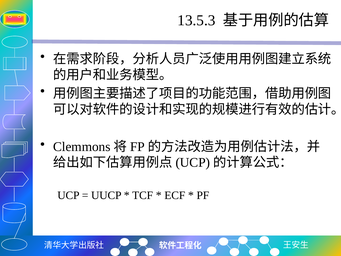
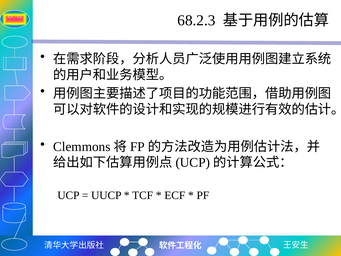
13.5.3: 13.5.3 -> 68.2.3
